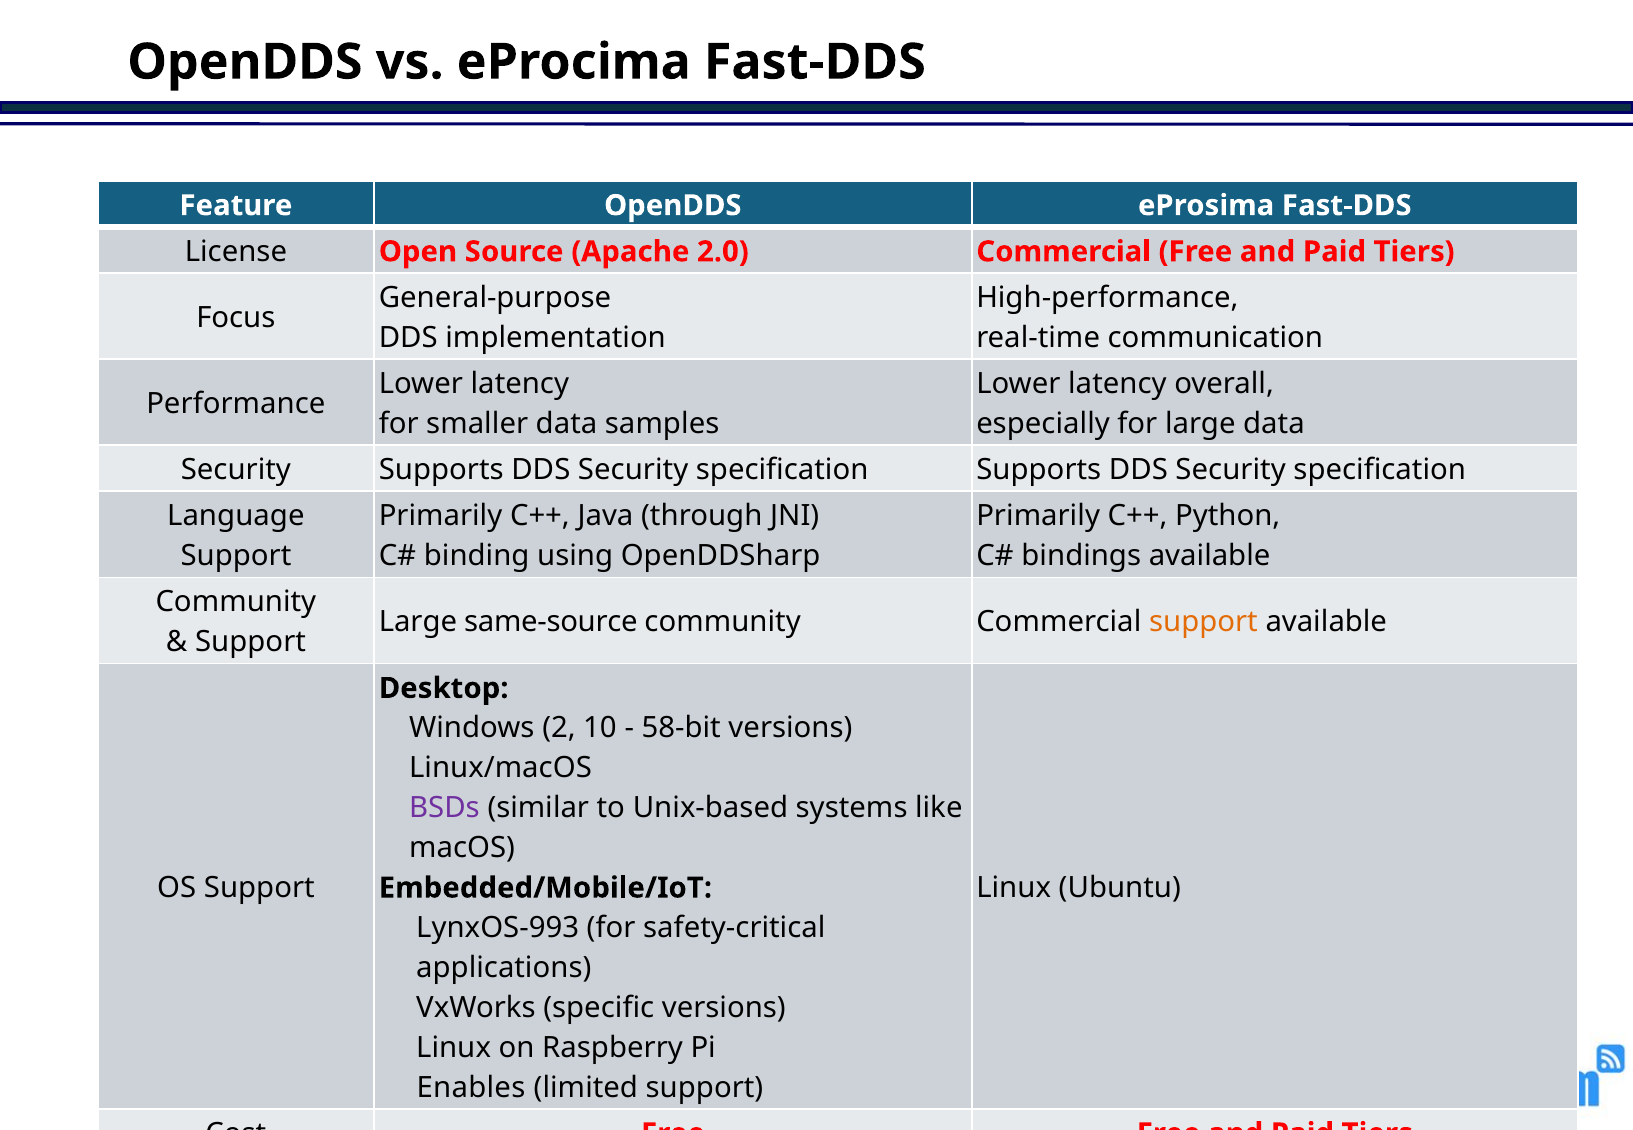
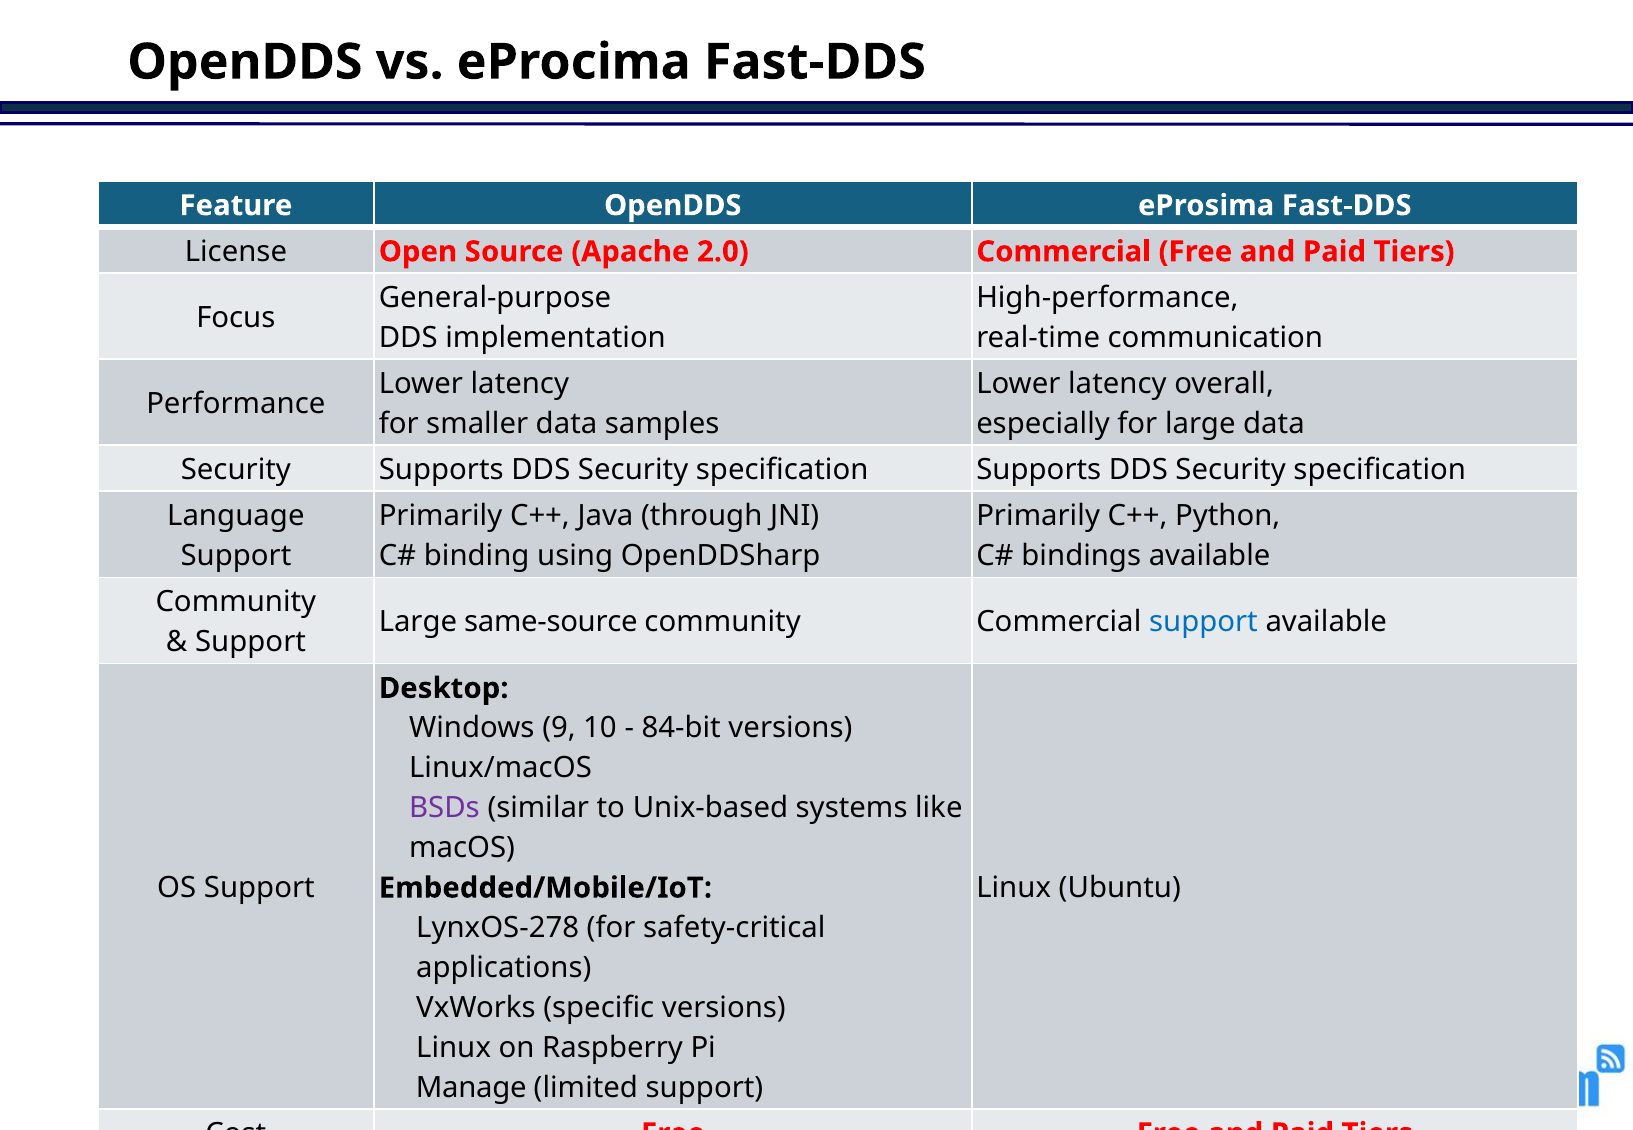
support at (1203, 622) colour: orange -> blue
2: 2 -> 9
58-bit: 58-bit -> 84-bit
LynxOS-993: LynxOS-993 -> LynxOS-278
Enables: Enables -> Manage
